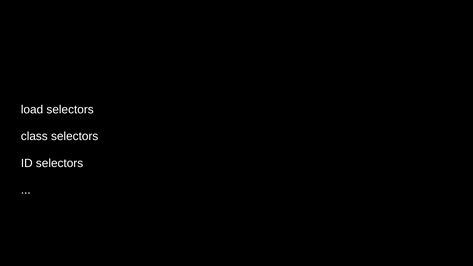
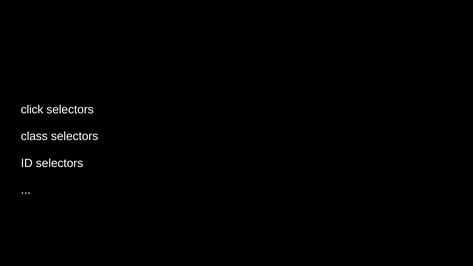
load: load -> click
